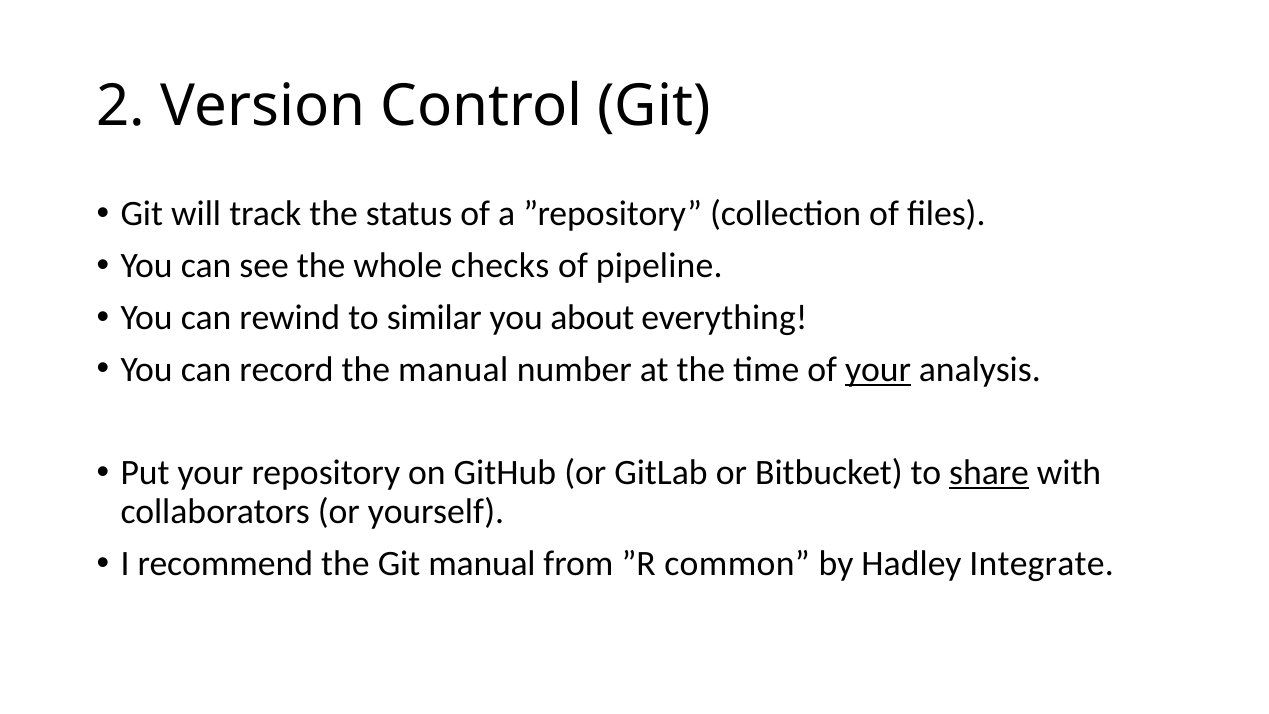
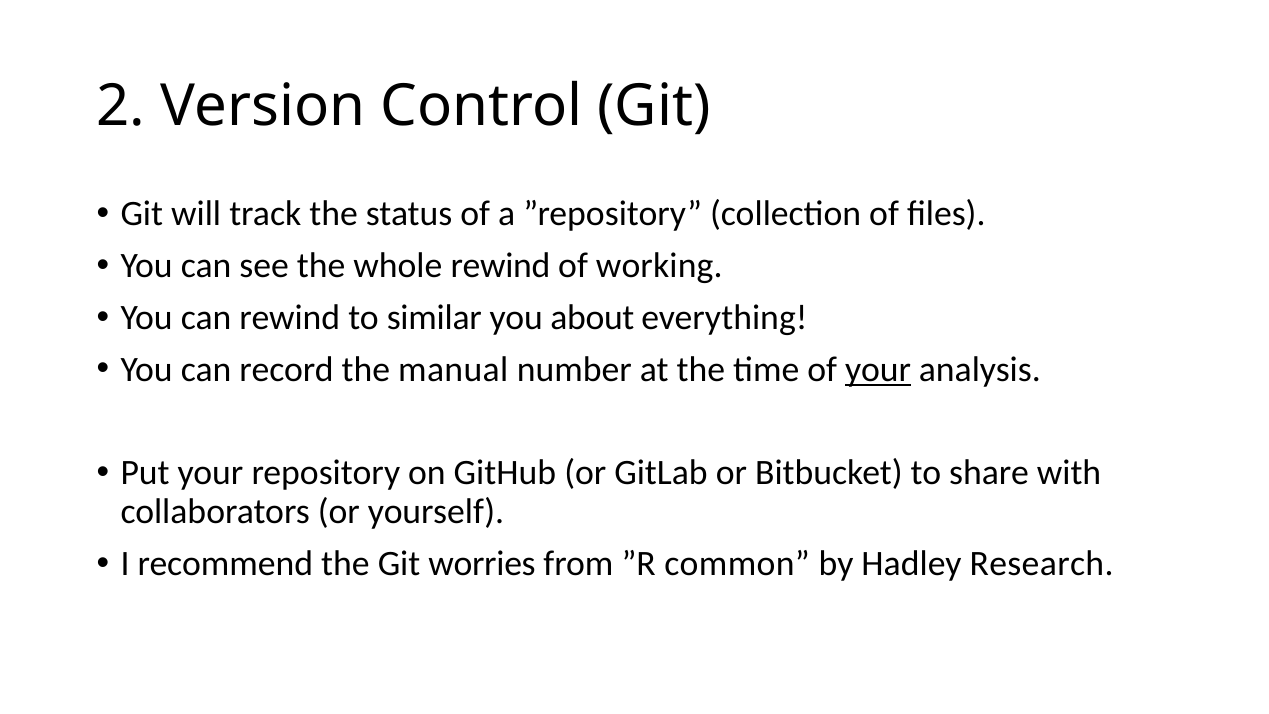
whole checks: checks -> rewind
pipeline: pipeline -> working
share underline: present -> none
Git manual: manual -> worries
Integrate: Integrate -> Research
